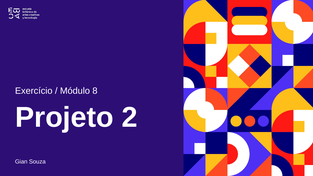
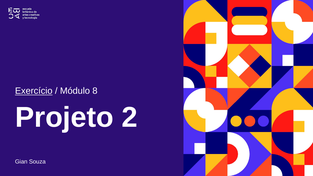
Exercício underline: none -> present
